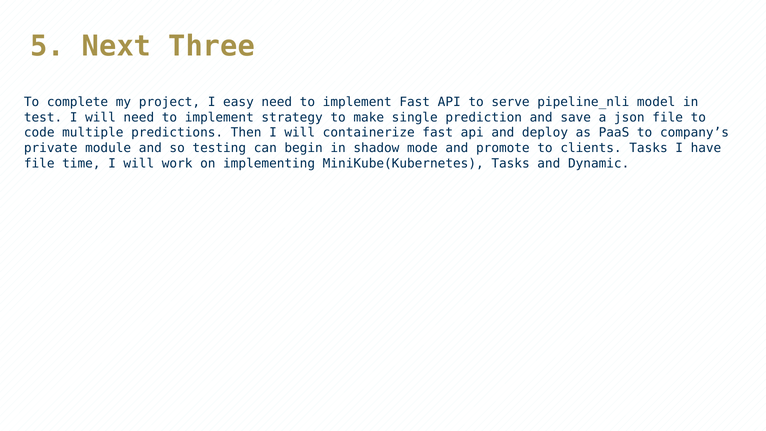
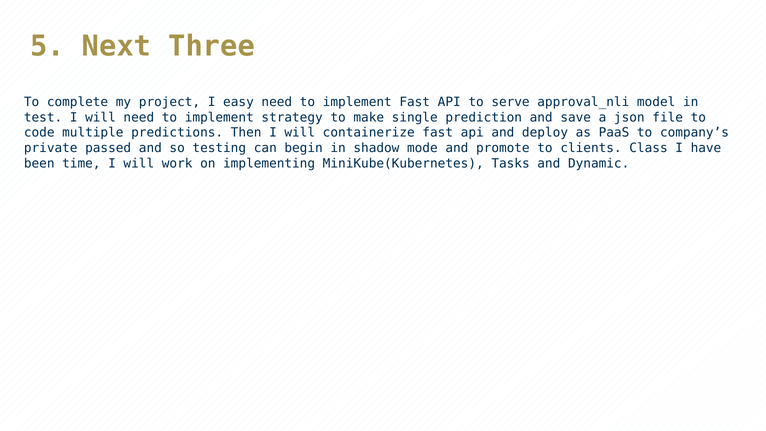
pipeline_nli: pipeline_nli -> approval_nli
module: module -> passed
clients Tasks: Tasks -> Class
file at (39, 163): file -> been
